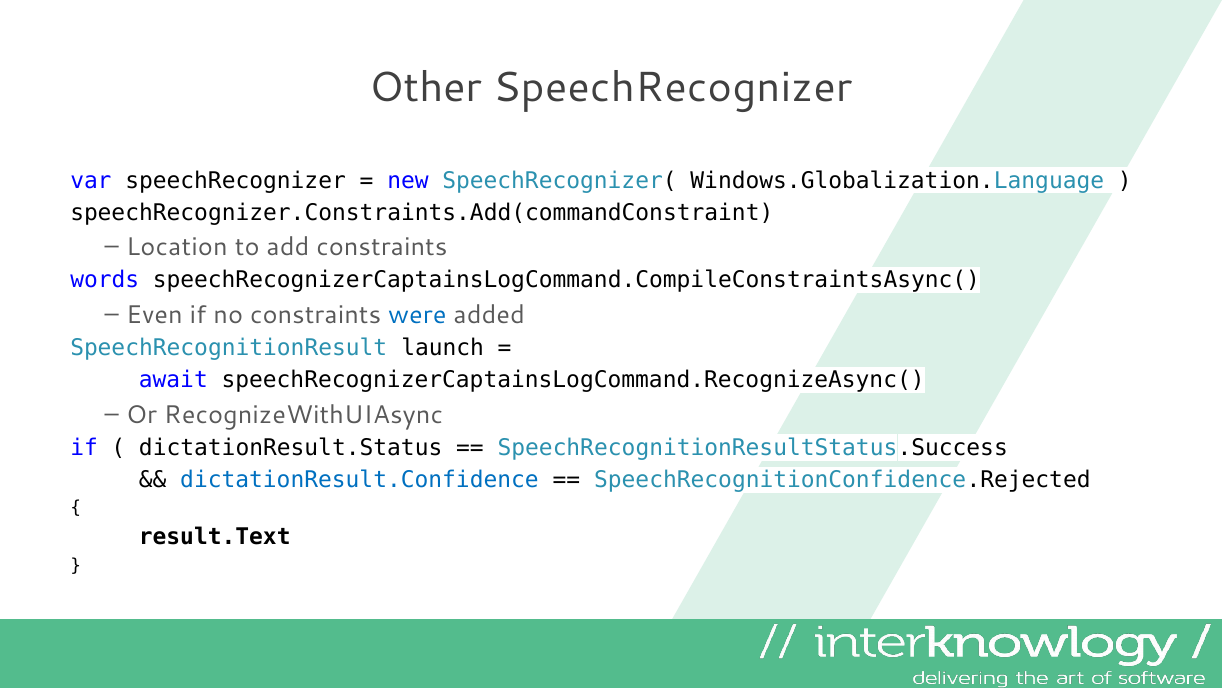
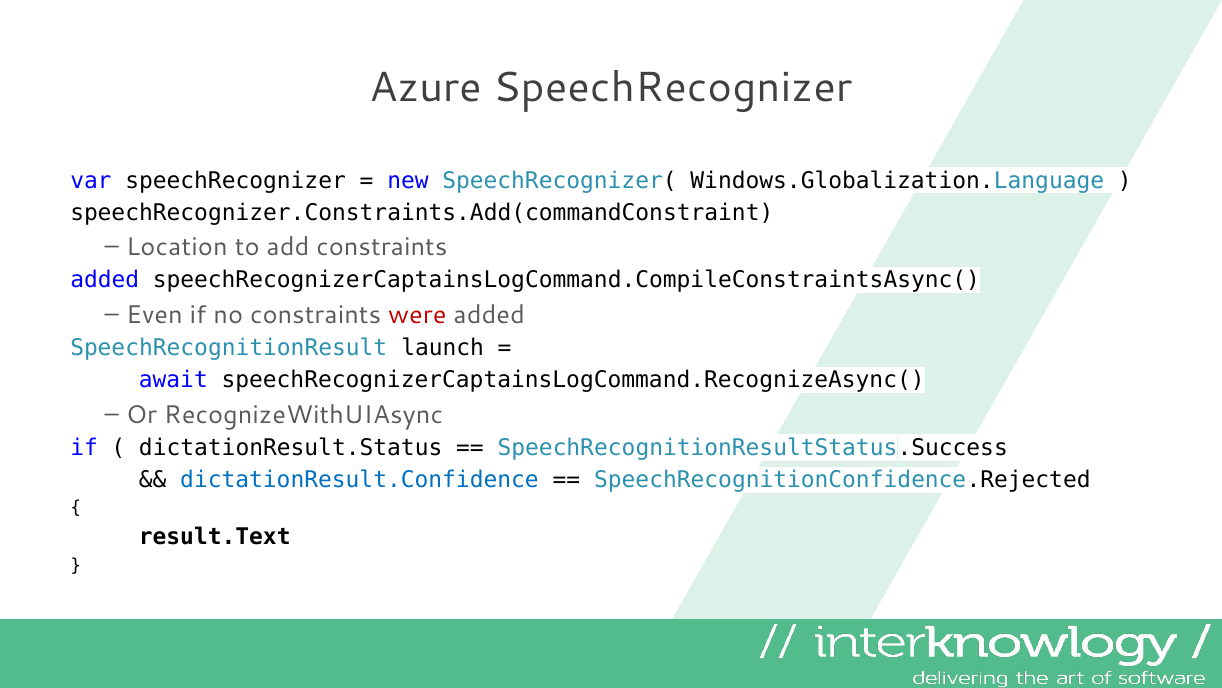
Other: Other -> Azure
words at (105, 280): words -> added
were colour: blue -> red
